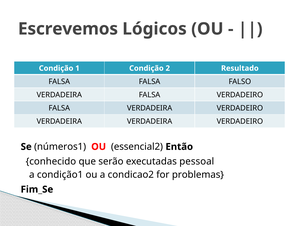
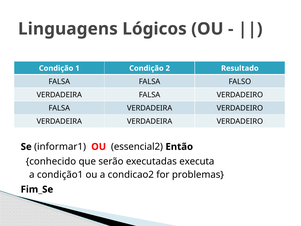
Escrevemos: Escrevemos -> Linguagens
números1: números1 -> informar1
pessoal: pessoal -> executa
